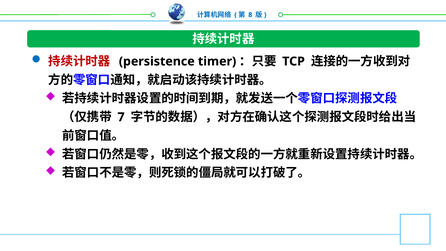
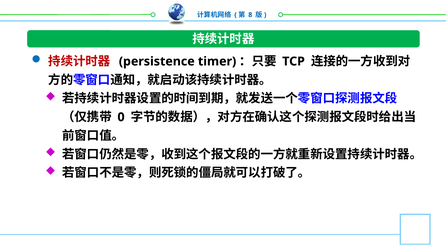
7: 7 -> 0
